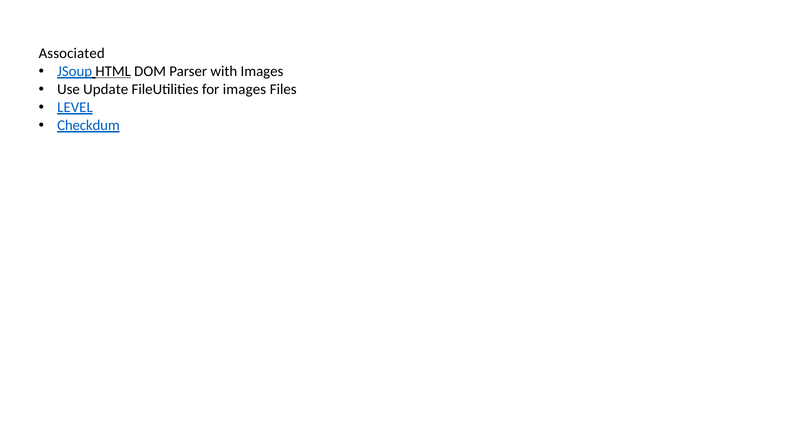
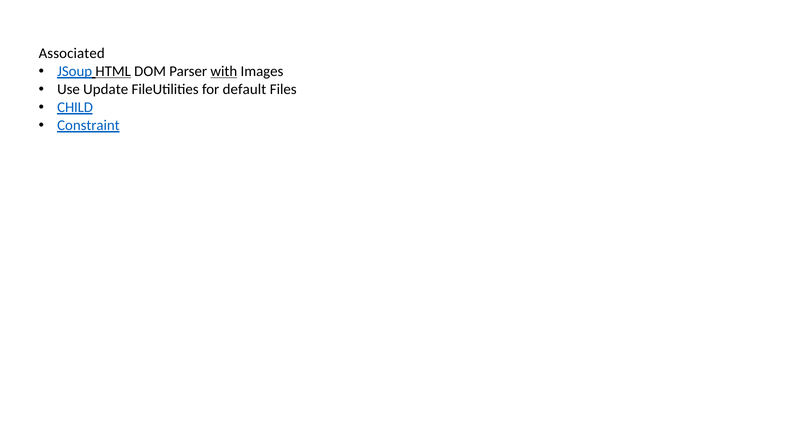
with underline: none -> present
for images: images -> default
LEVEL: LEVEL -> CHILD
Checkdum: Checkdum -> Constraint
